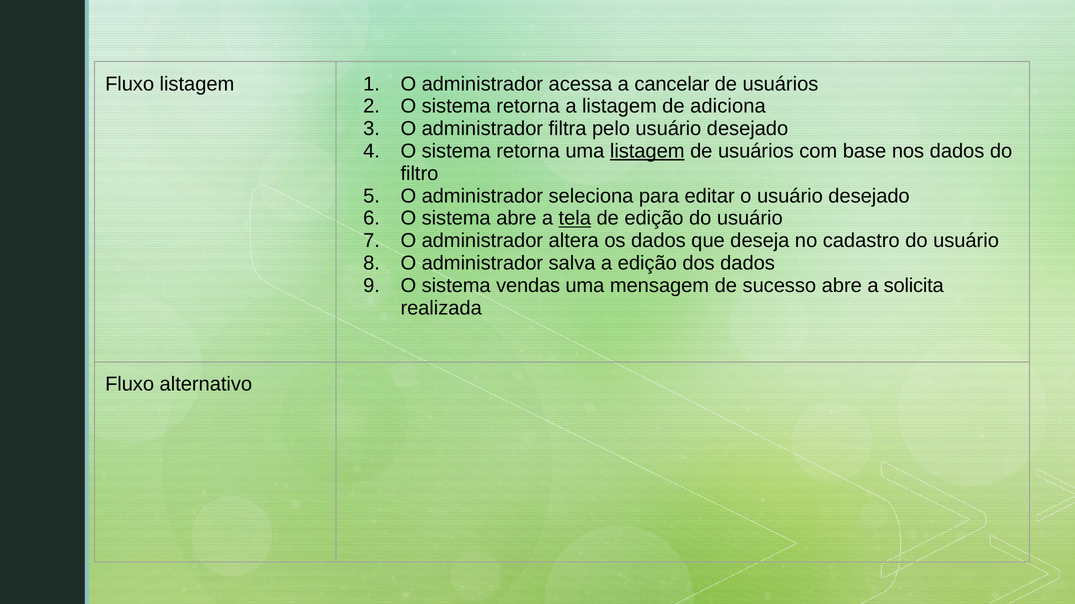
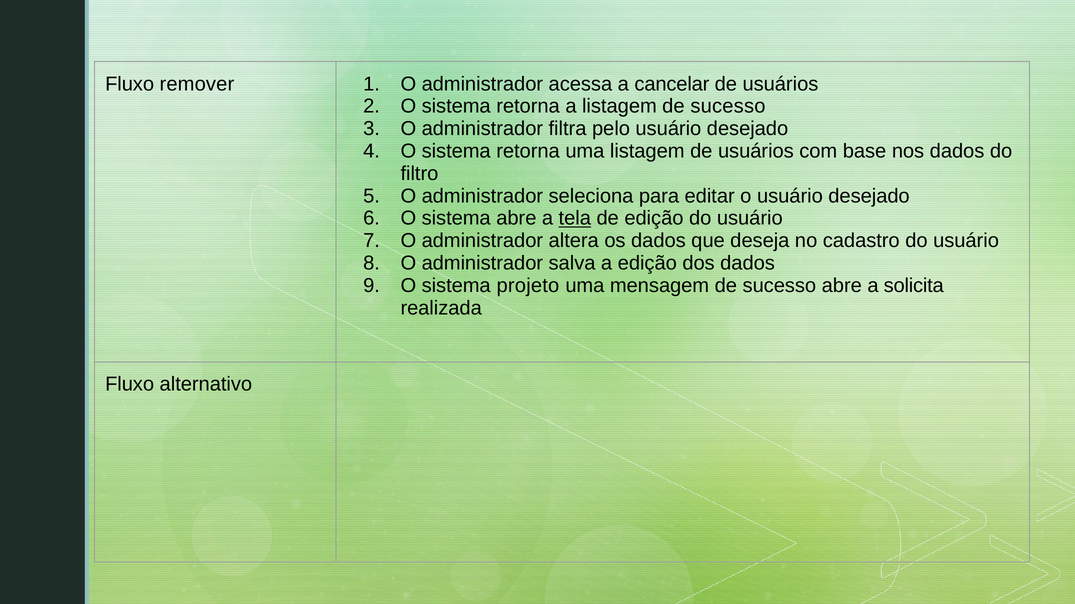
Fluxo listagem: listagem -> remover
listagem de adiciona: adiciona -> sucesso
listagem at (647, 151) underline: present -> none
vendas: vendas -> projeto
